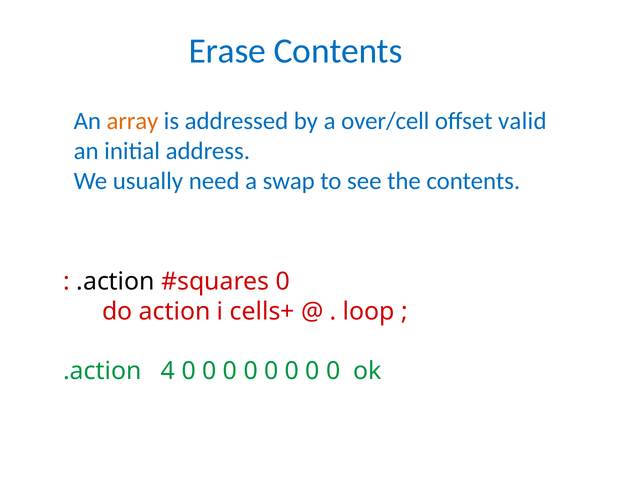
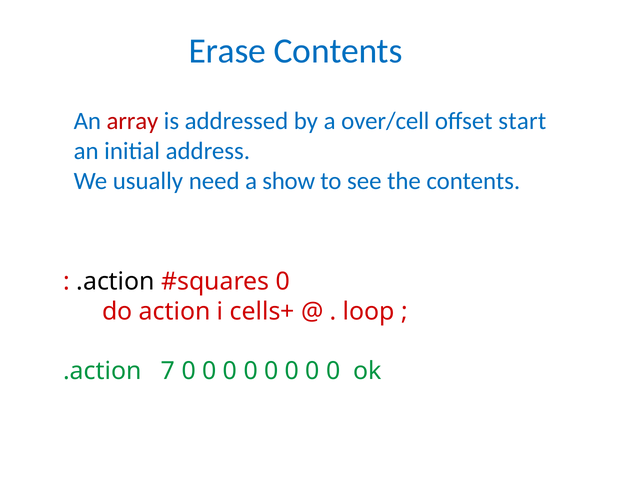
array colour: orange -> red
valid: valid -> start
swap: swap -> show
4: 4 -> 7
